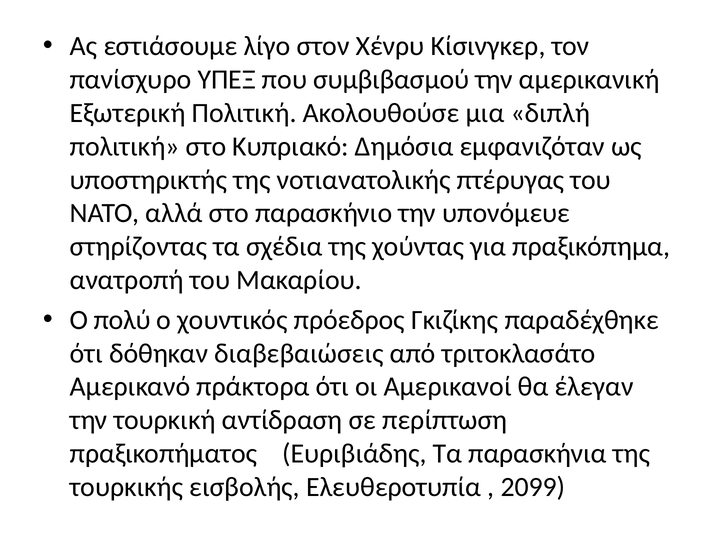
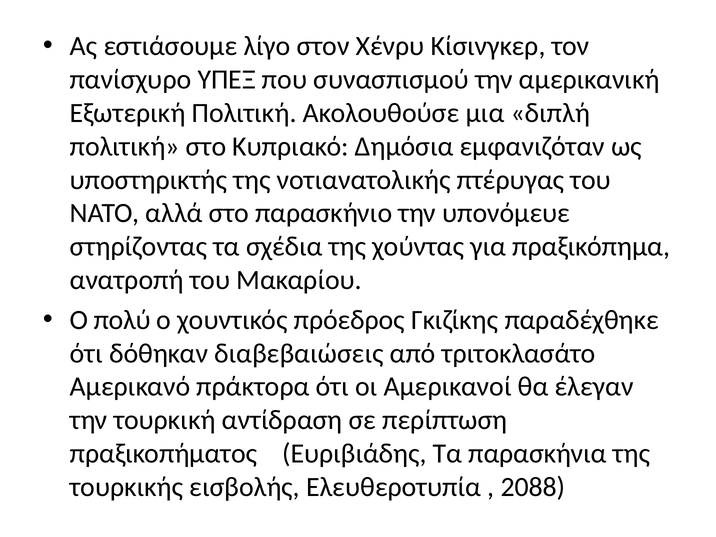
συμβιβασμού: συμβιβασμού -> συνασπισμού
2099: 2099 -> 2088
